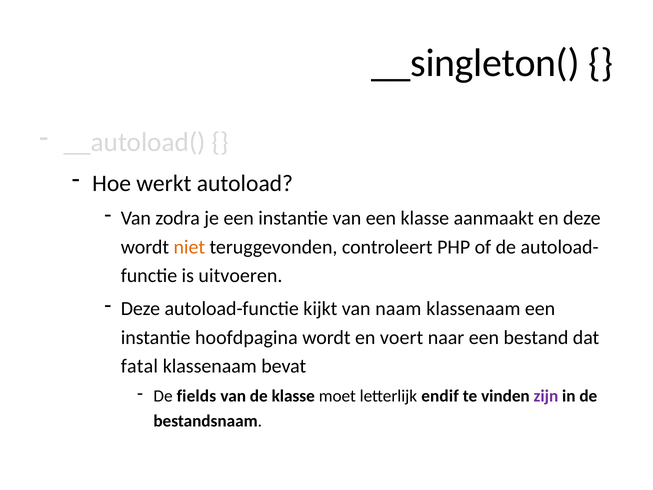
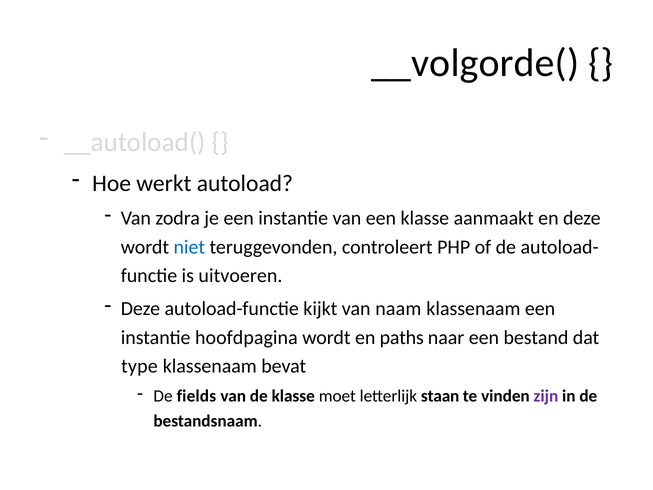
__singleton(: __singleton( -> __volgorde(
niet colour: orange -> blue
voert: voert -> paths
fatal: fatal -> type
endif: endif -> staan
